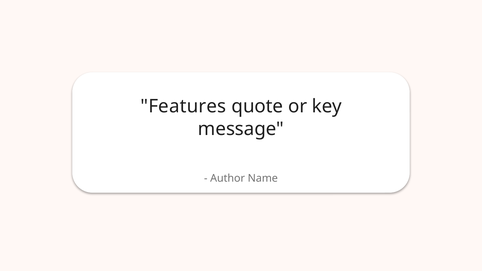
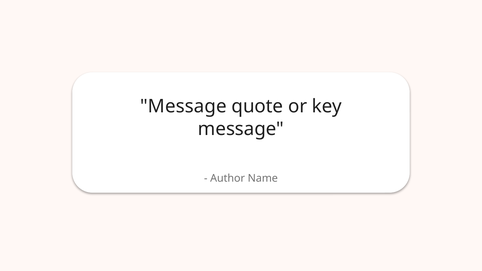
Features at (183, 106): Features -> Message
